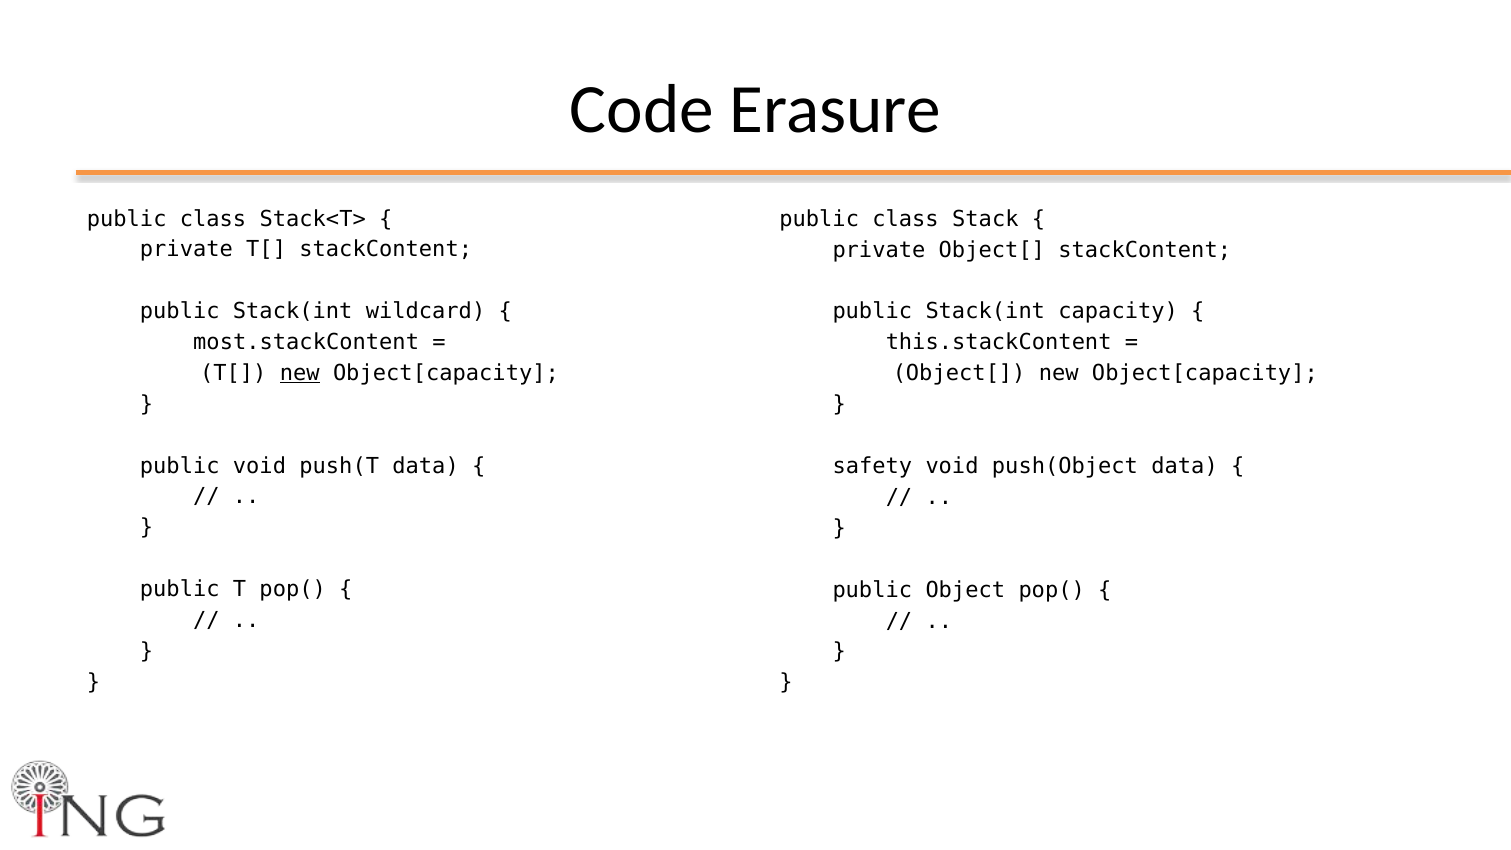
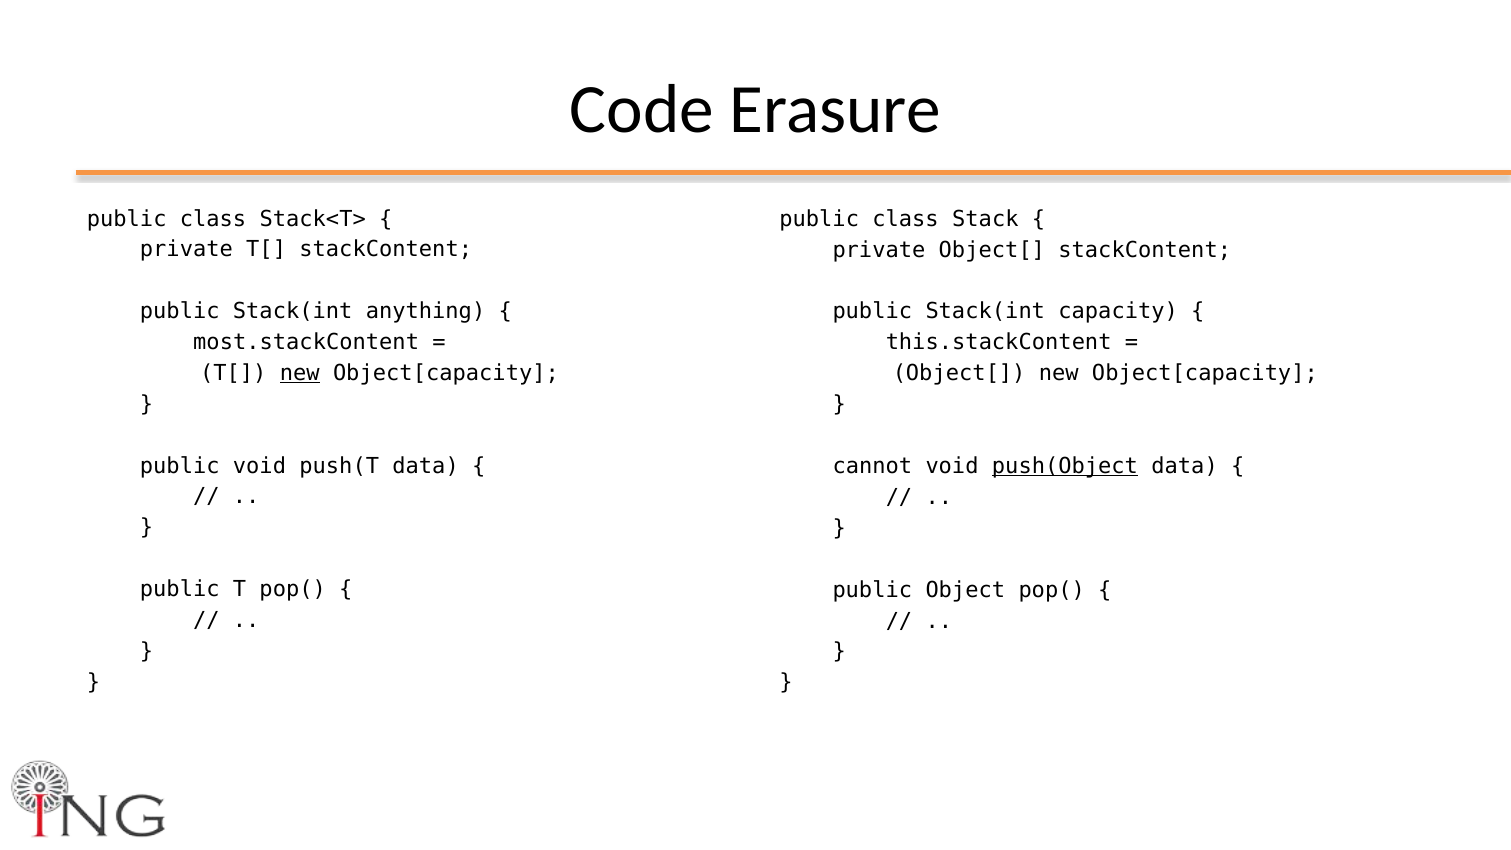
wildcard: wildcard -> anything
safety: safety -> cannot
push(Object underline: none -> present
